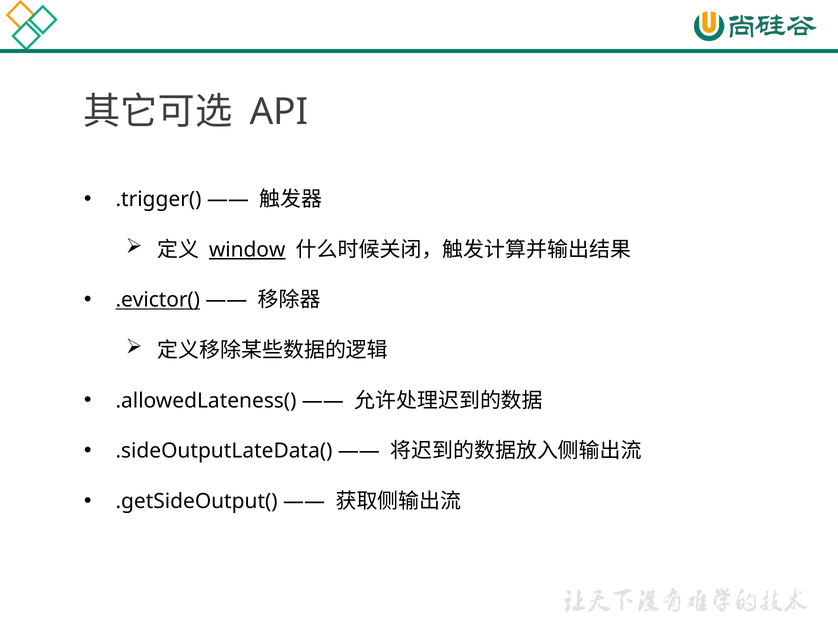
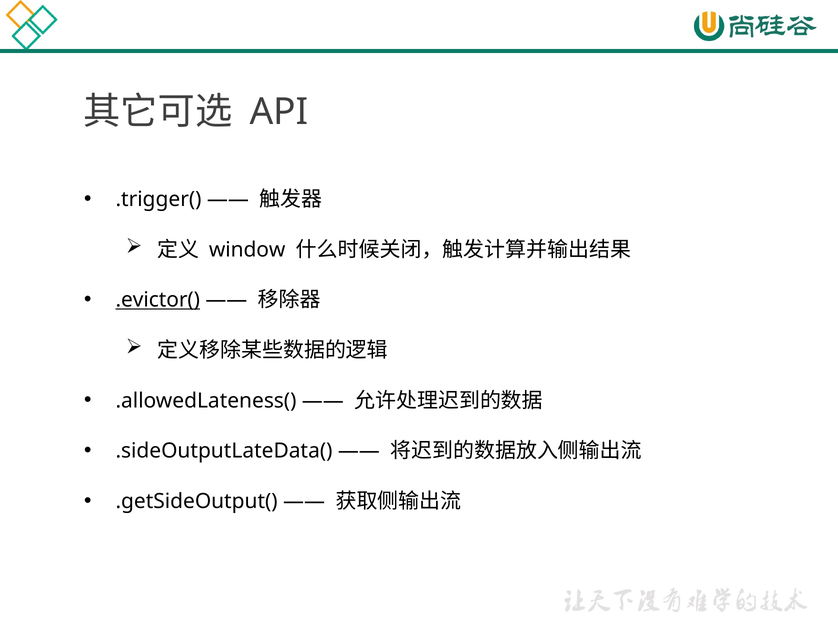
window underline: present -> none
